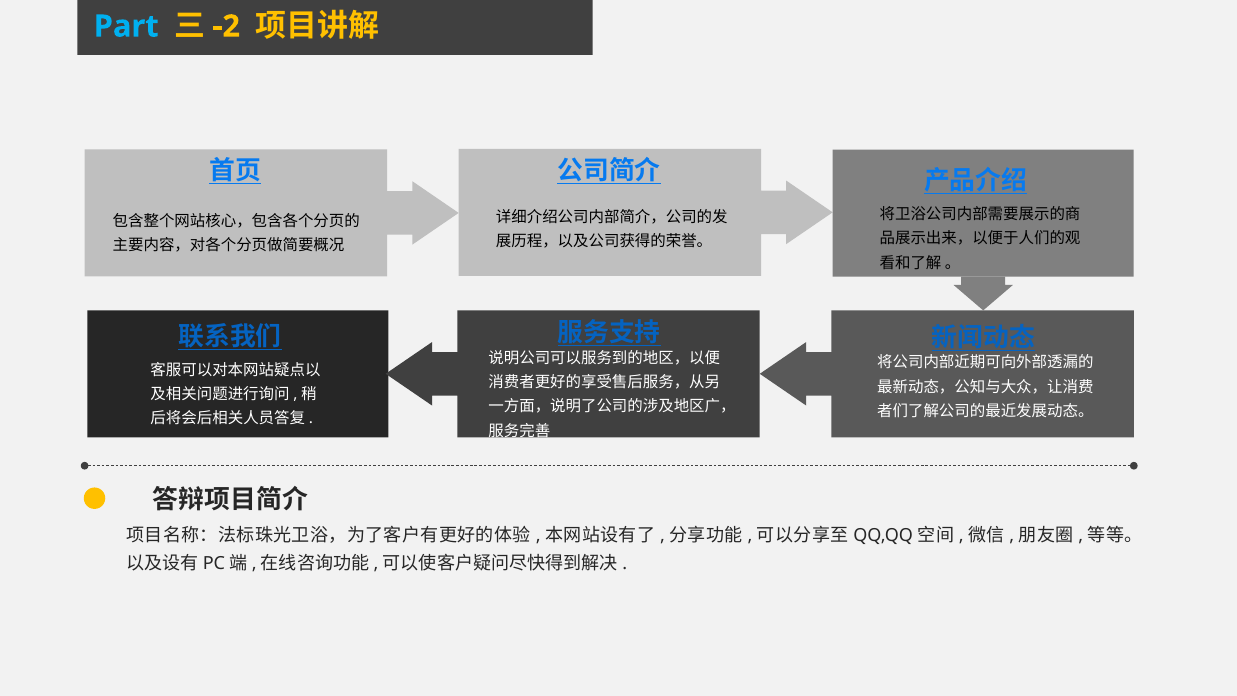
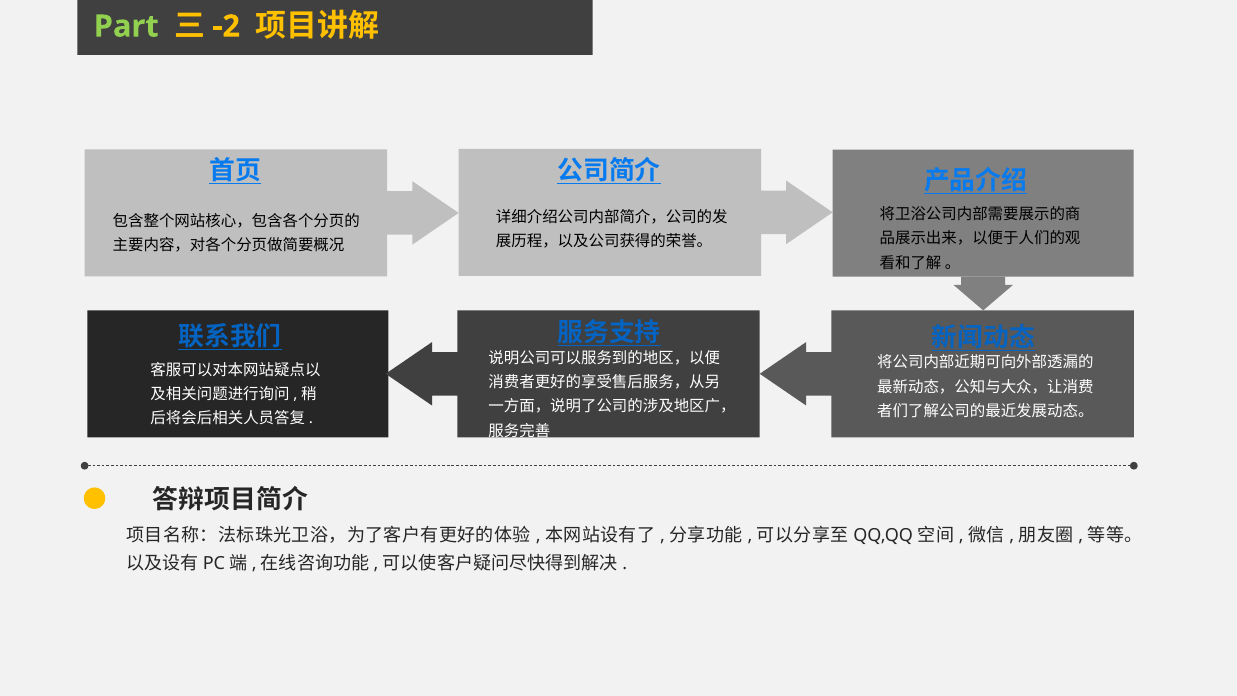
Part colour: light blue -> light green
